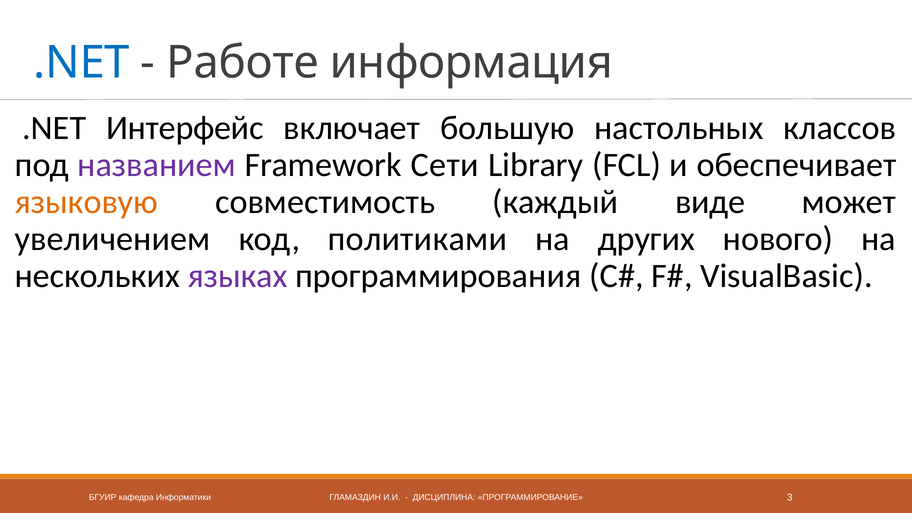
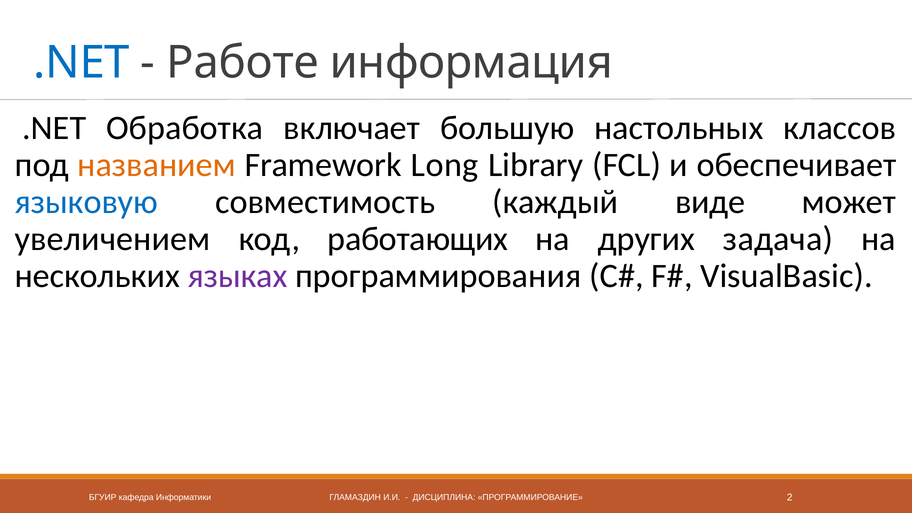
Интерфейс: Интерфейс -> Обработка
названием colour: purple -> orange
Сети: Сети -> Long
языковую colour: orange -> blue
политиками: политиками -> работающих
нового: нового -> задача
3: 3 -> 2
